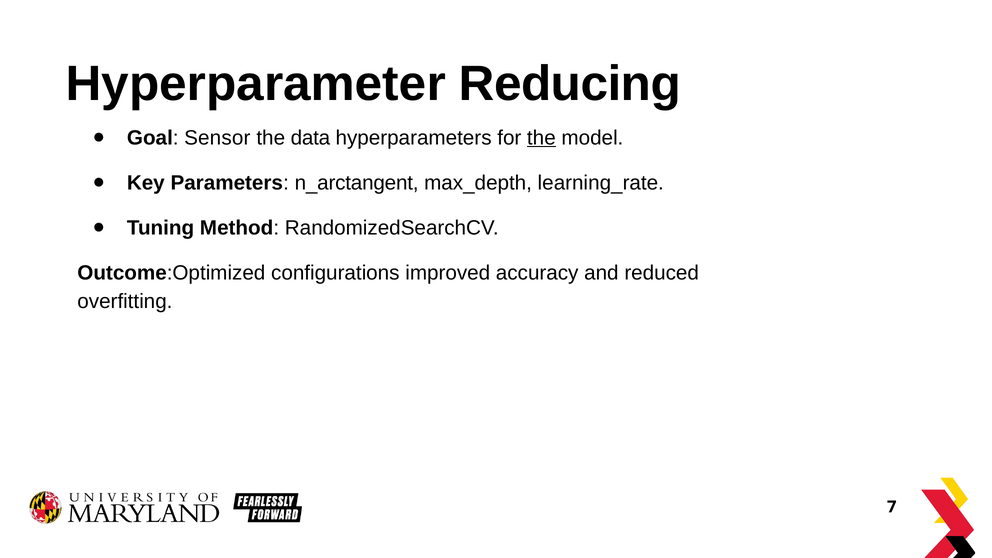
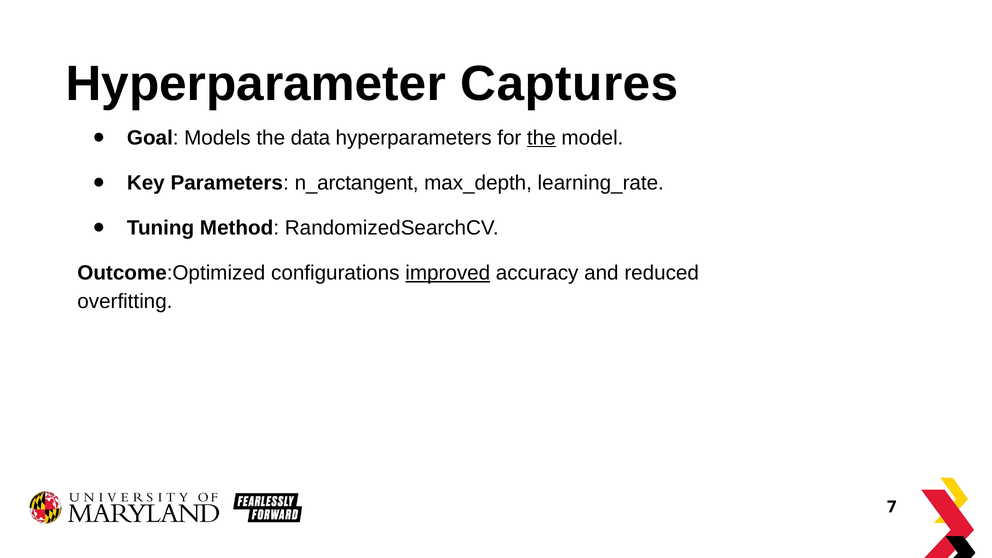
Reducing: Reducing -> Captures
Sensor: Sensor -> Models
improved underline: none -> present
